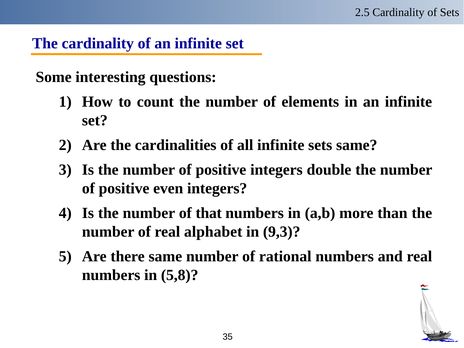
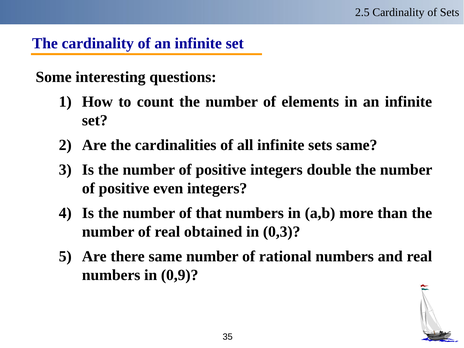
alphabet: alphabet -> obtained
9,3: 9,3 -> 0,3
5,8: 5,8 -> 0,9
